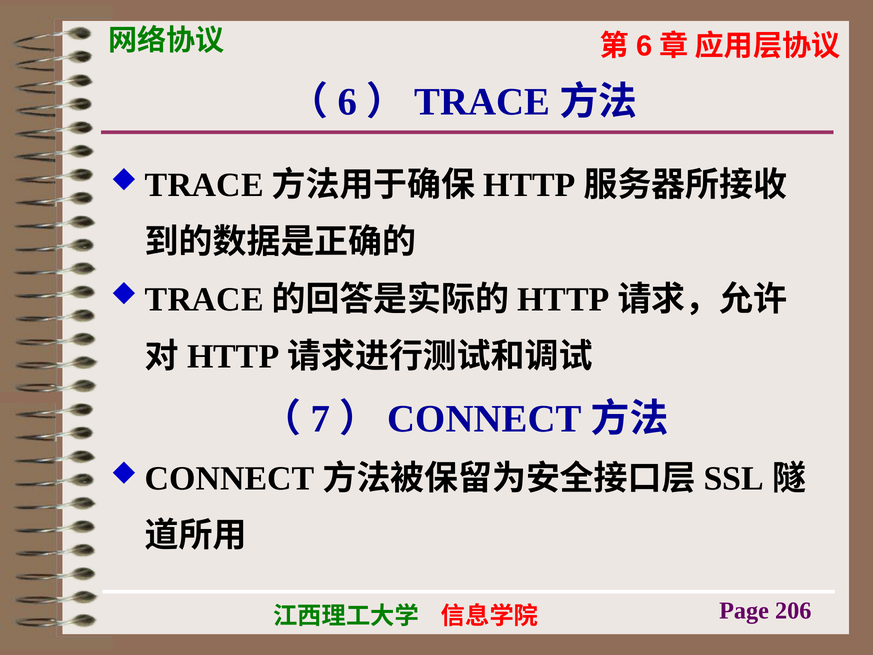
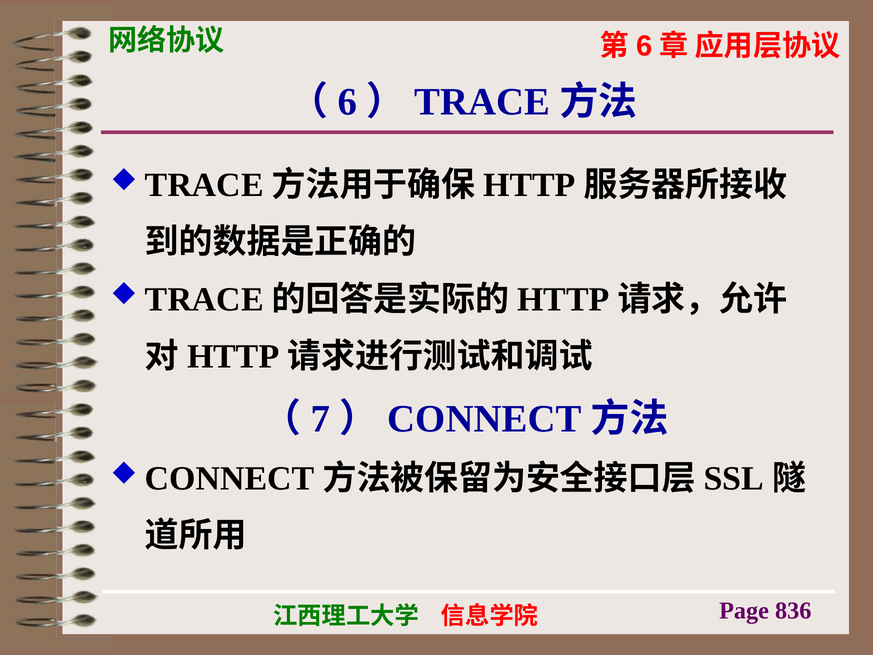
206: 206 -> 836
